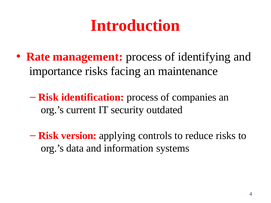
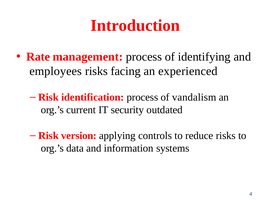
importance: importance -> employees
maintenance: maintenance -> experienced
companies: companies -> vandalism
